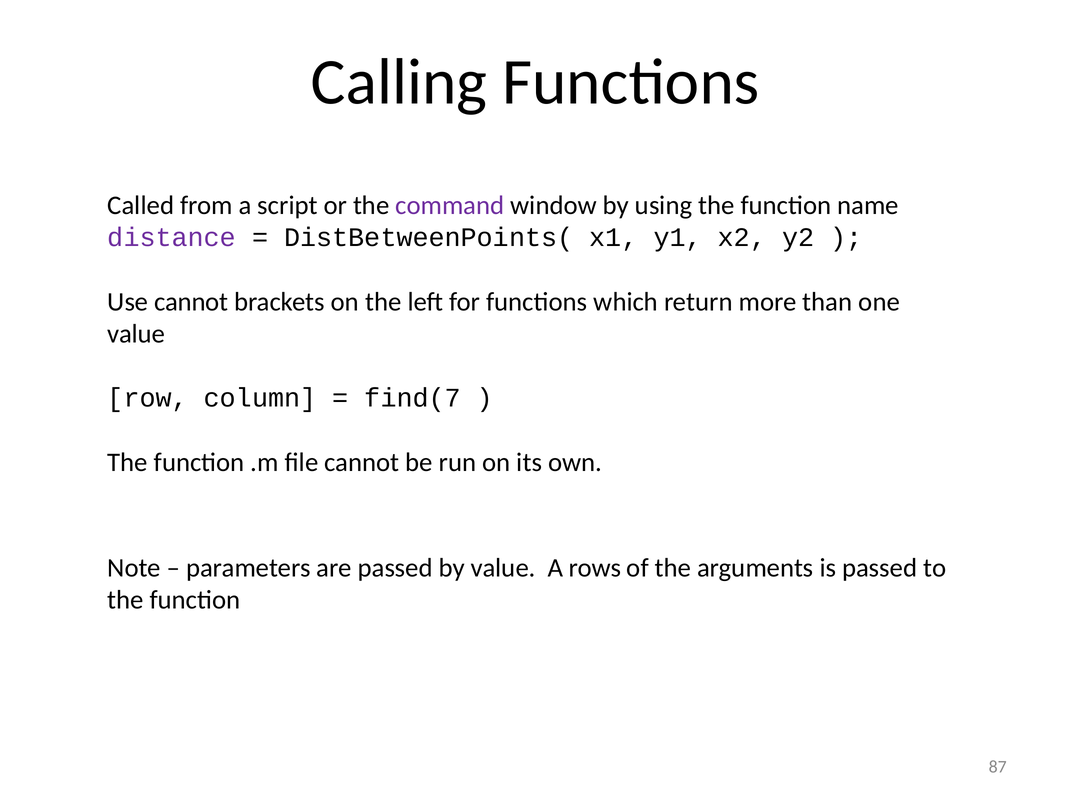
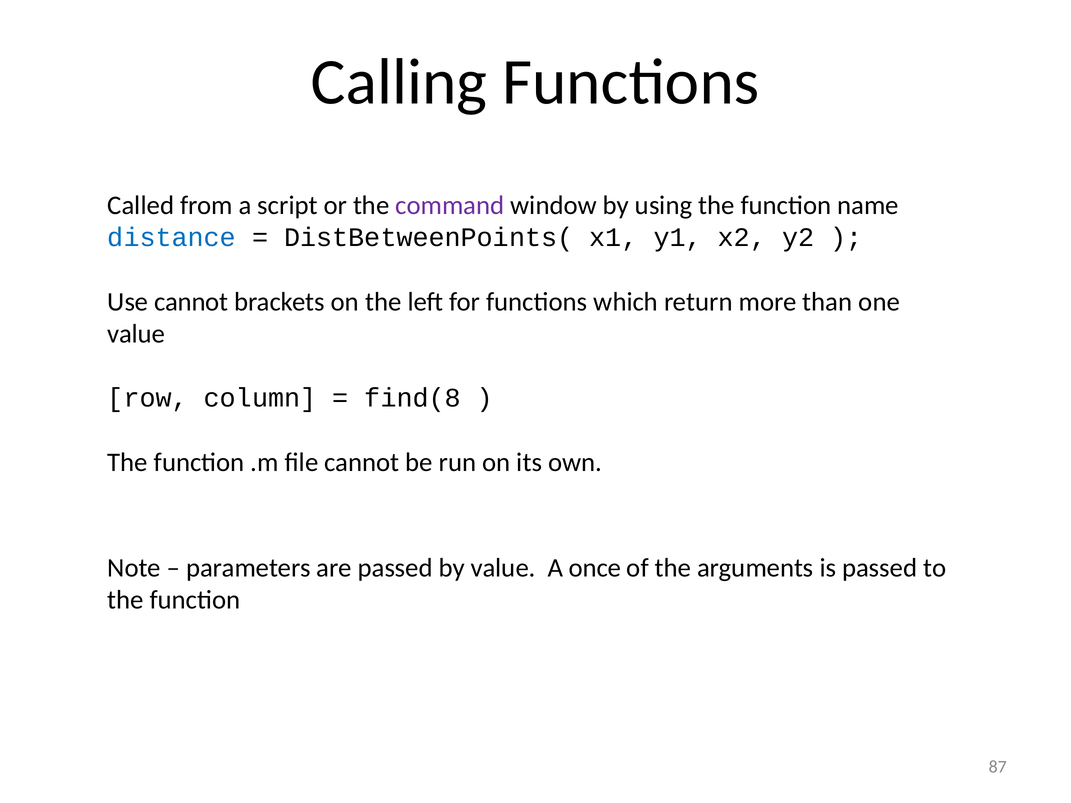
distance colour: purple -> blue
find(7: find(7 -> find(8
rows: rows -> once
